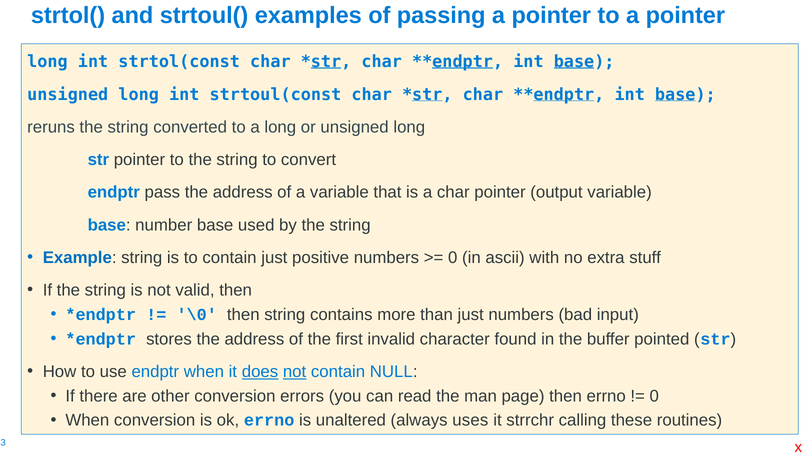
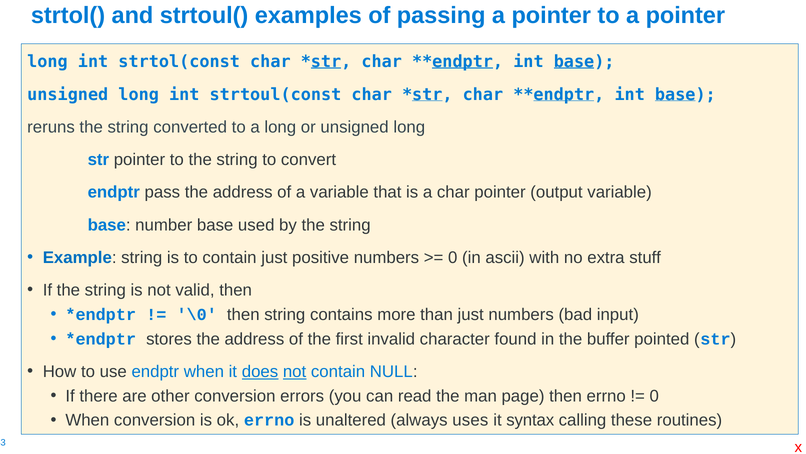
strrchr: strrchr -> syntax
